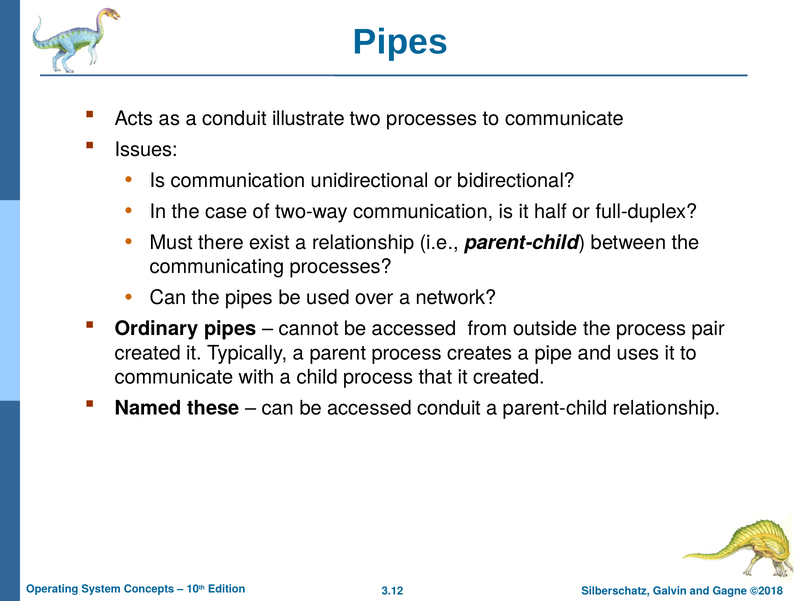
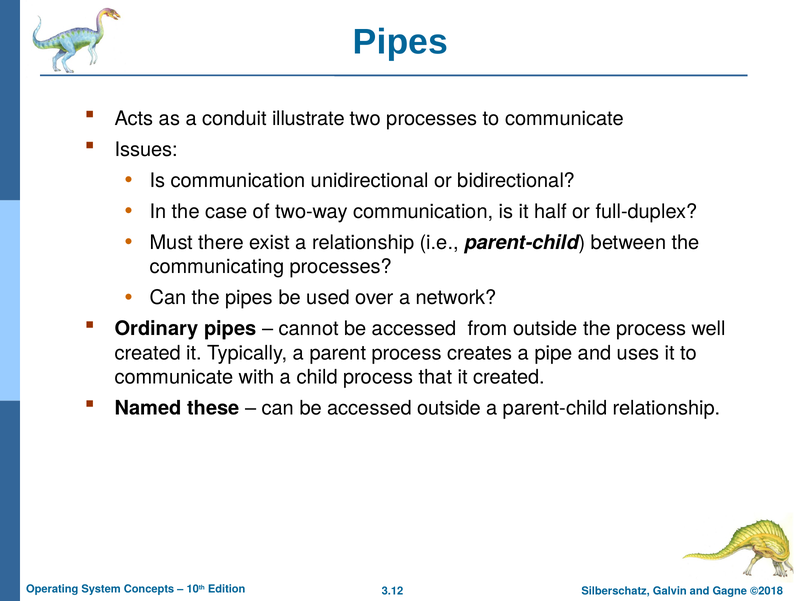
pair: pair -> well
accessed conduit: conduit -> outside
